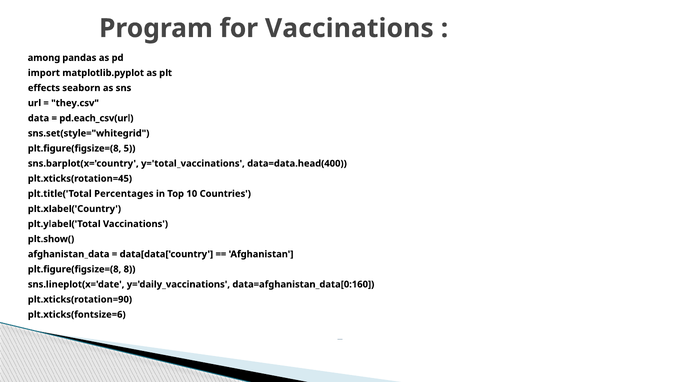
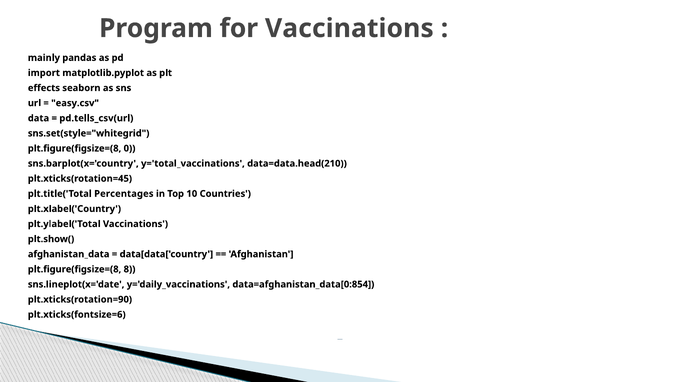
among: among -> mainly
they.csv: they.csv -> easy.csv
pd.each_csv(url: pd.each_csv(url -> pd.tells_csv(url
5: 5 -> 0
data=data.head(400: data=data.head(400 -> data=data.head(210
data=afghanistan_data[0:160: data=afghanistan_data[0:160 -> data=afghanistan_data[0:854
